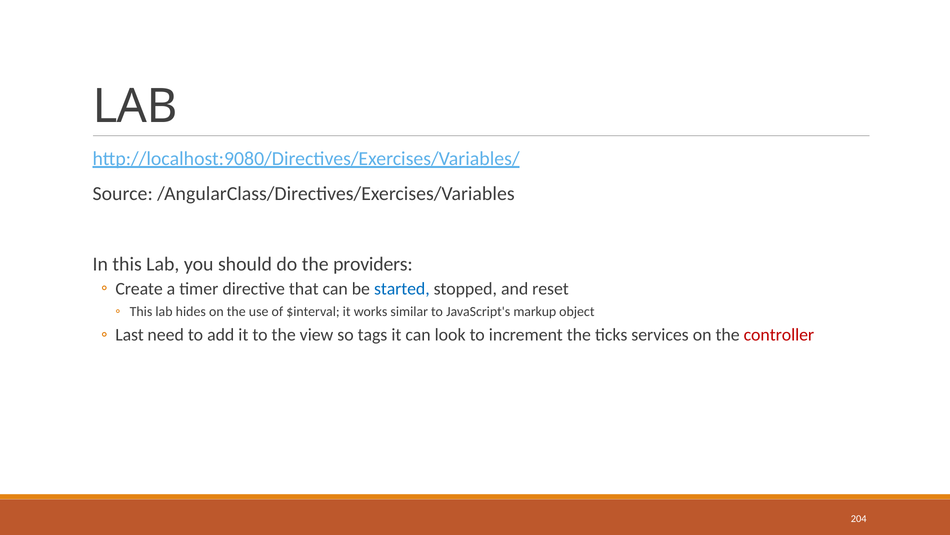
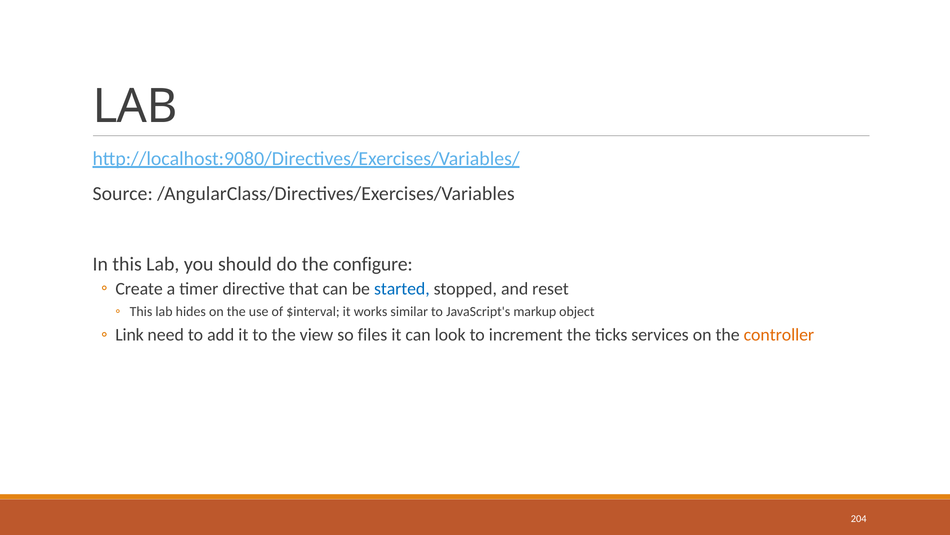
providers: providers -> configure
Last: Last -> Link
tags: tags -> files
controller colour: red -> orange
